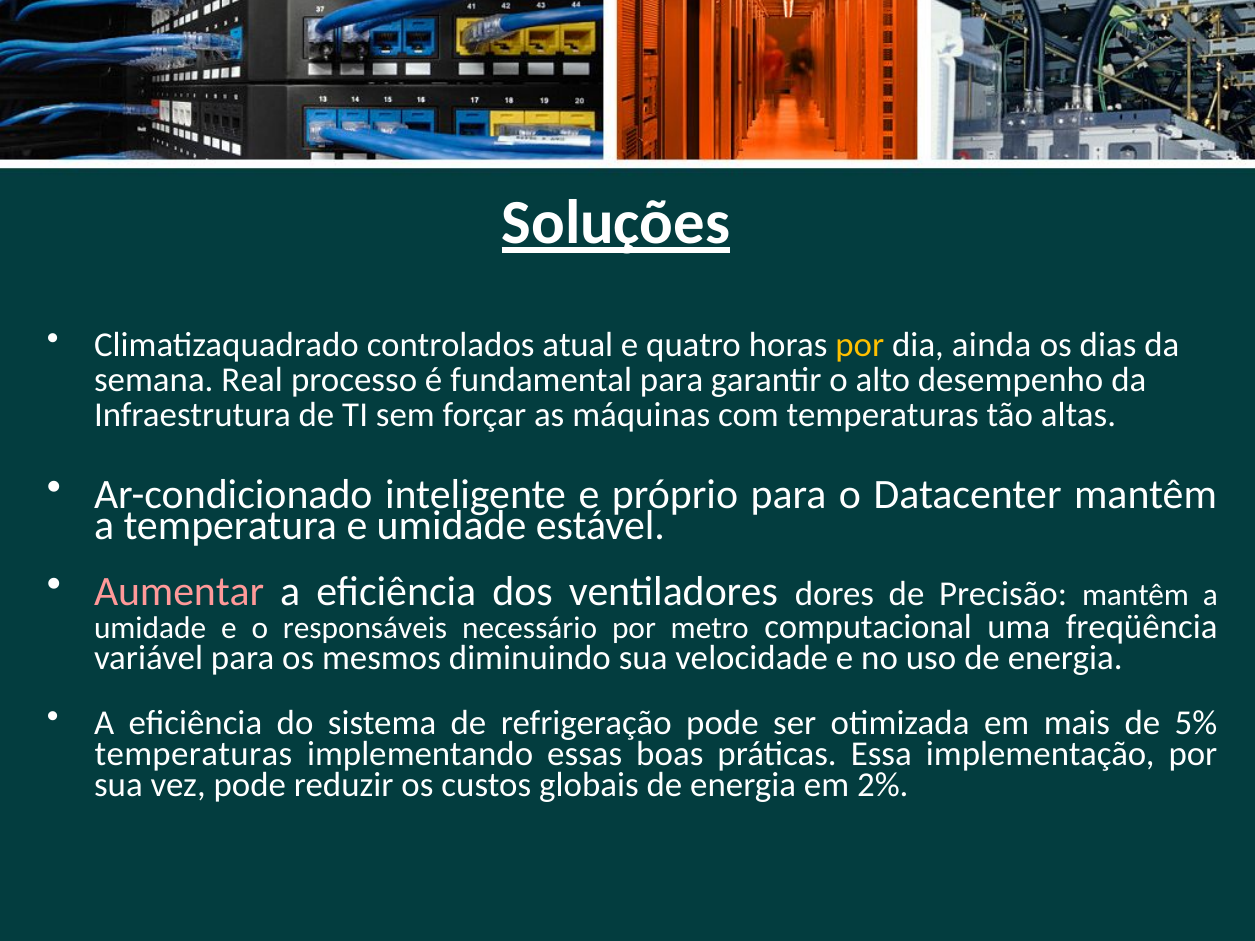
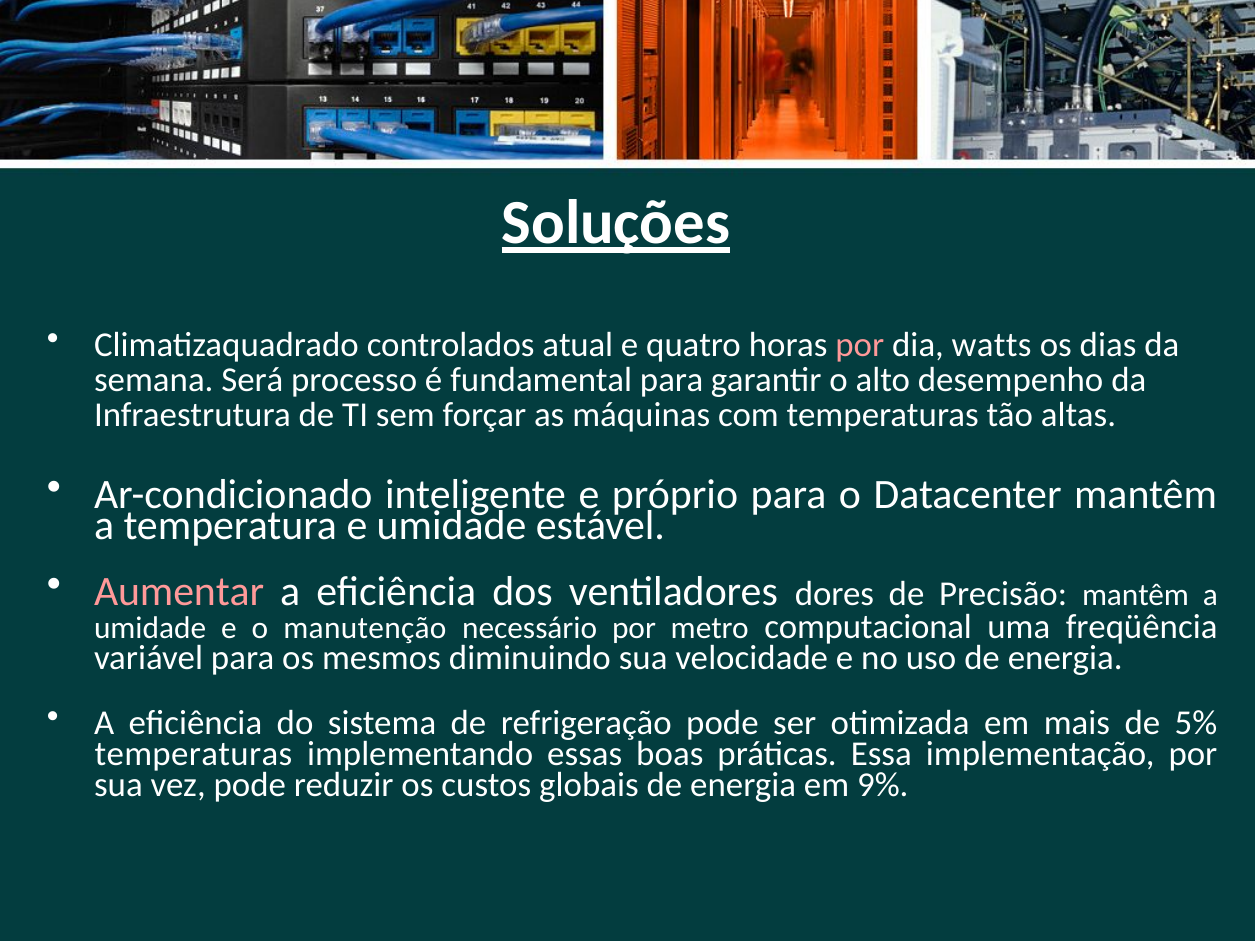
por at (860, 345) colour: yellow -> pink
ainda: ainda -> watts
Real: Real -> Será
responsáveis: responsáveis -> manutenção
2%: 2% -> 9%
